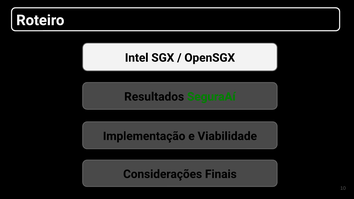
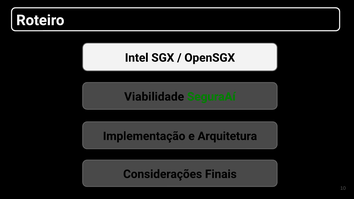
Resultados: Resultados -> Viabilidade
Viabilidade: Viabilidade -> Arquitetura
